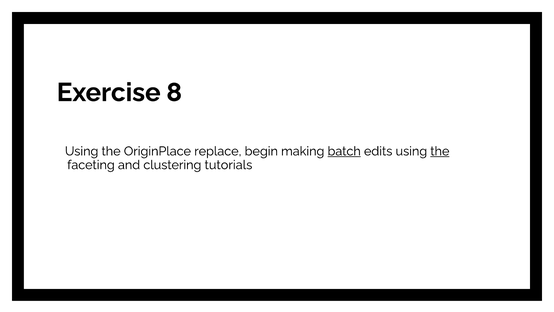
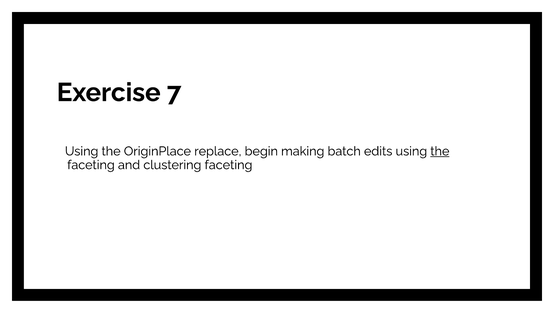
8: 8 -> 7
batch underline: present -> none
clustering tutorials: tutorials -> faceting
